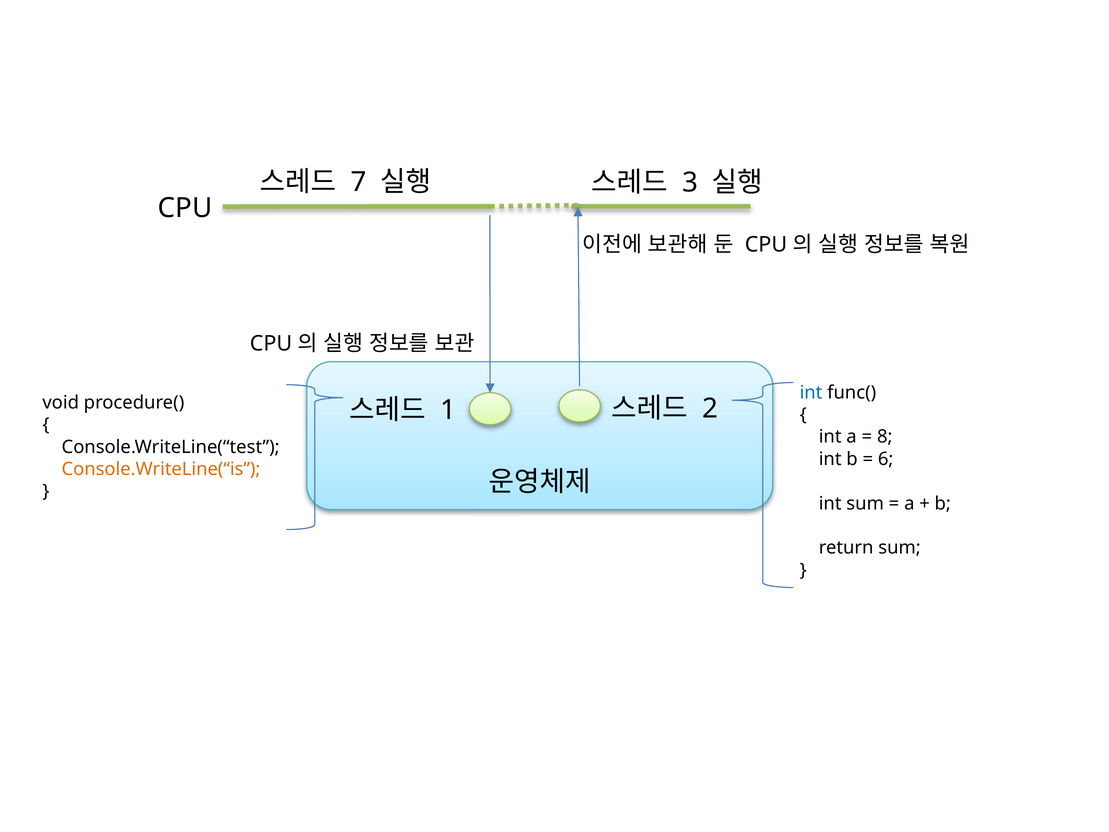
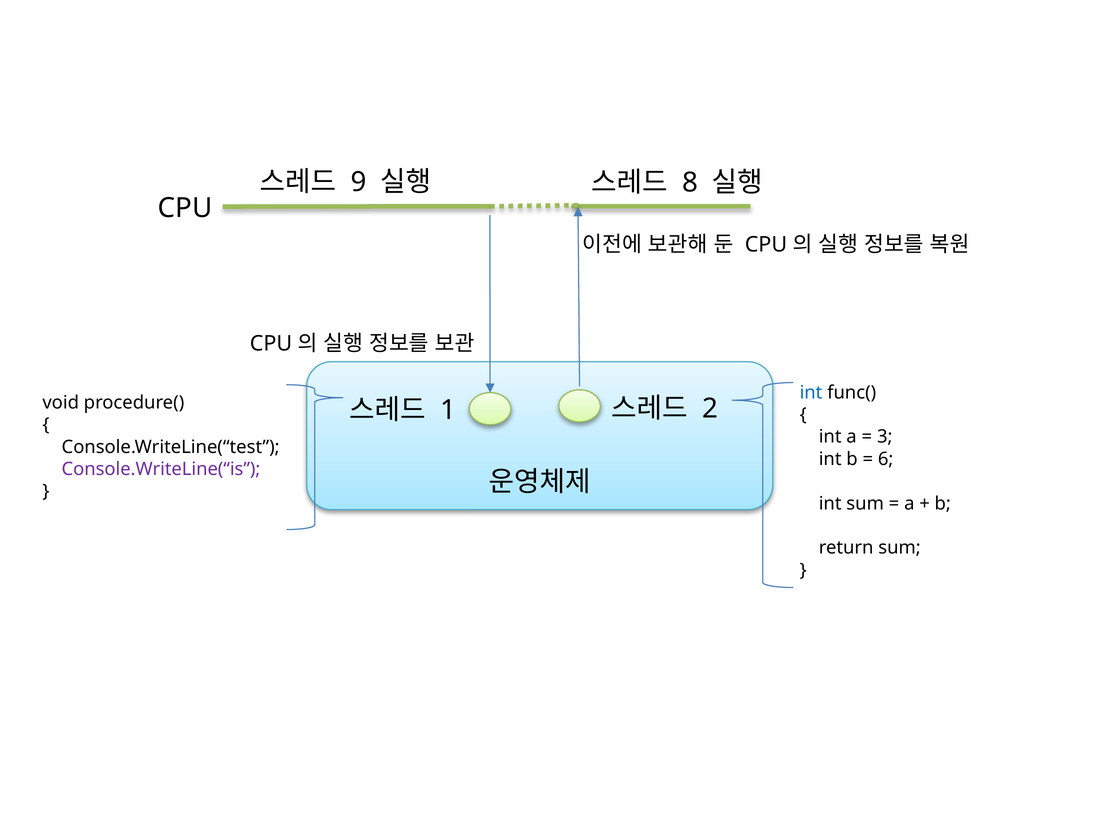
7: 7 -> 9
3: 3 -> 8
8: 8 -> 3
Console.WriteLine(“is colour: orange -> purple
